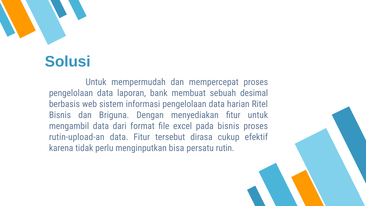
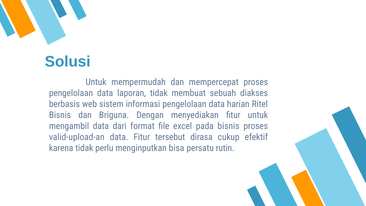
laporan bank: bank -> tidak
desimal: desimal -> diakses
rutin-upload-an: rutin-upload-an -> valid-upload-an
